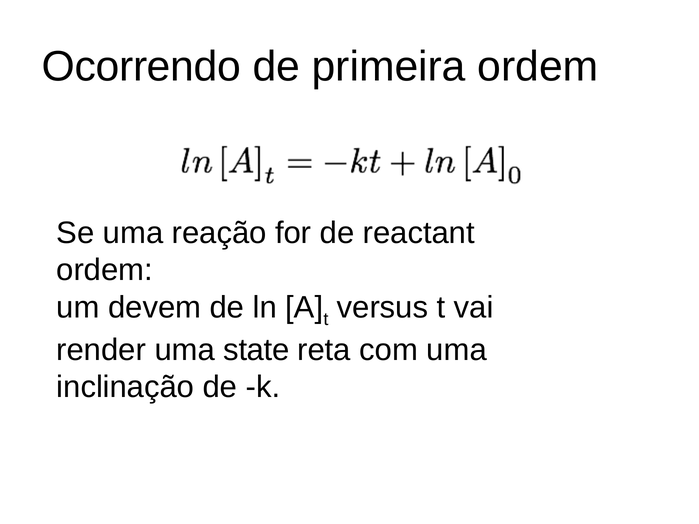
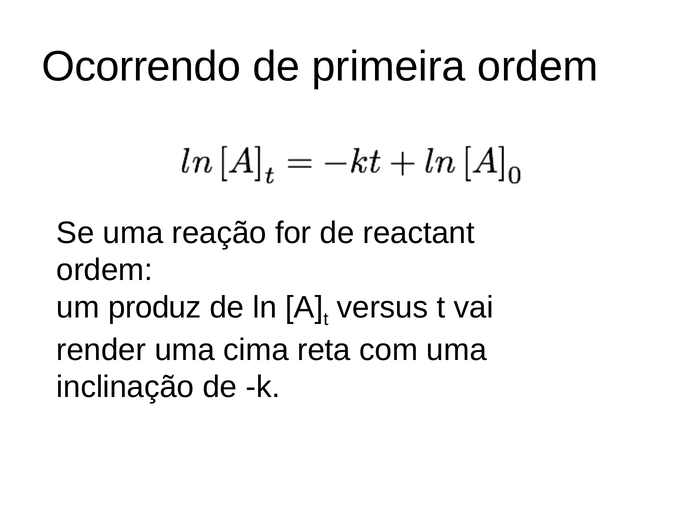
devem: devem -> produz
state: state -> cima
